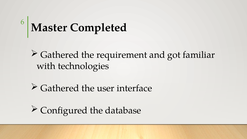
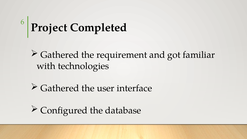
Master: Master -> Project
